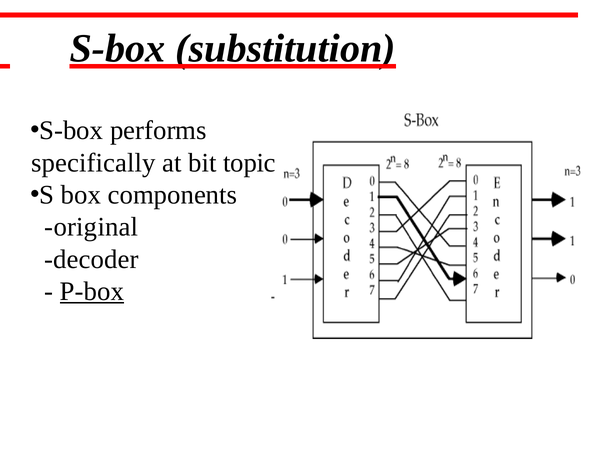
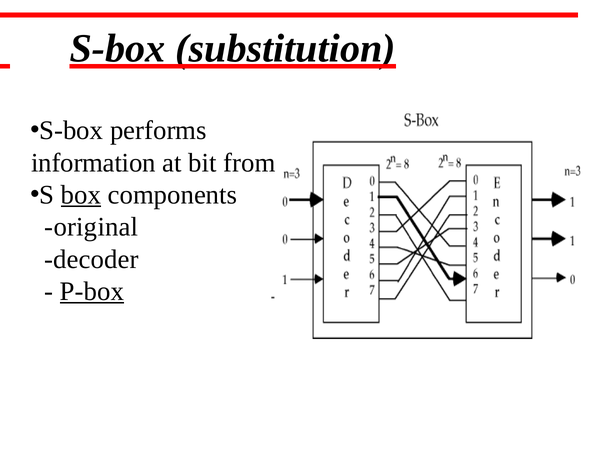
specifically: specifically -> information
topic: topic -> from
box underline: none -> present
